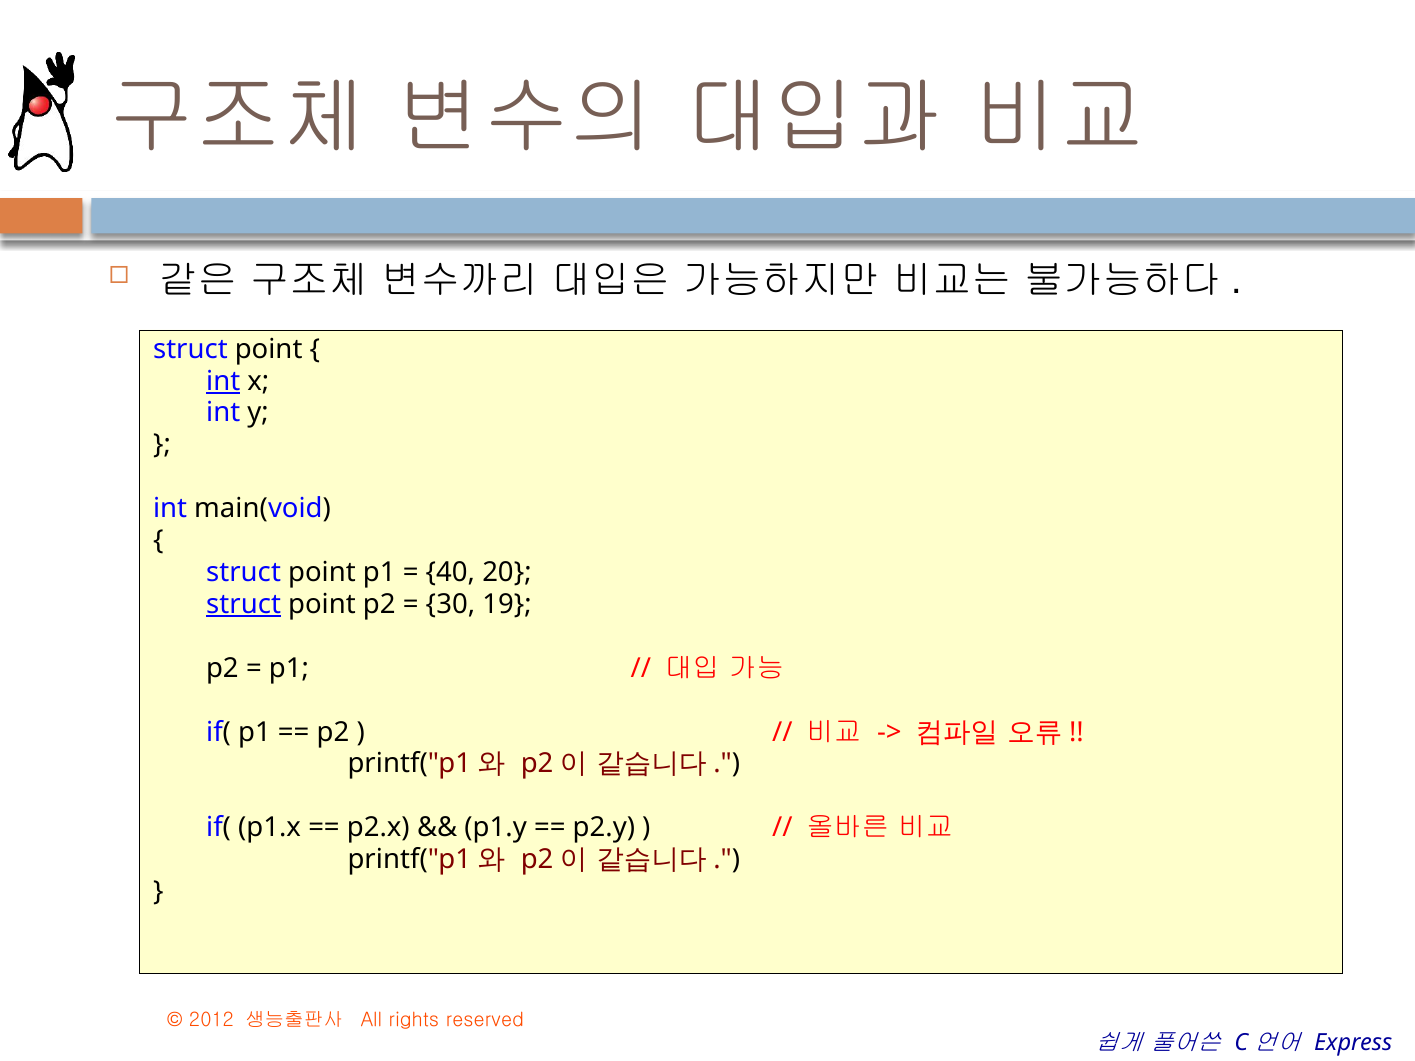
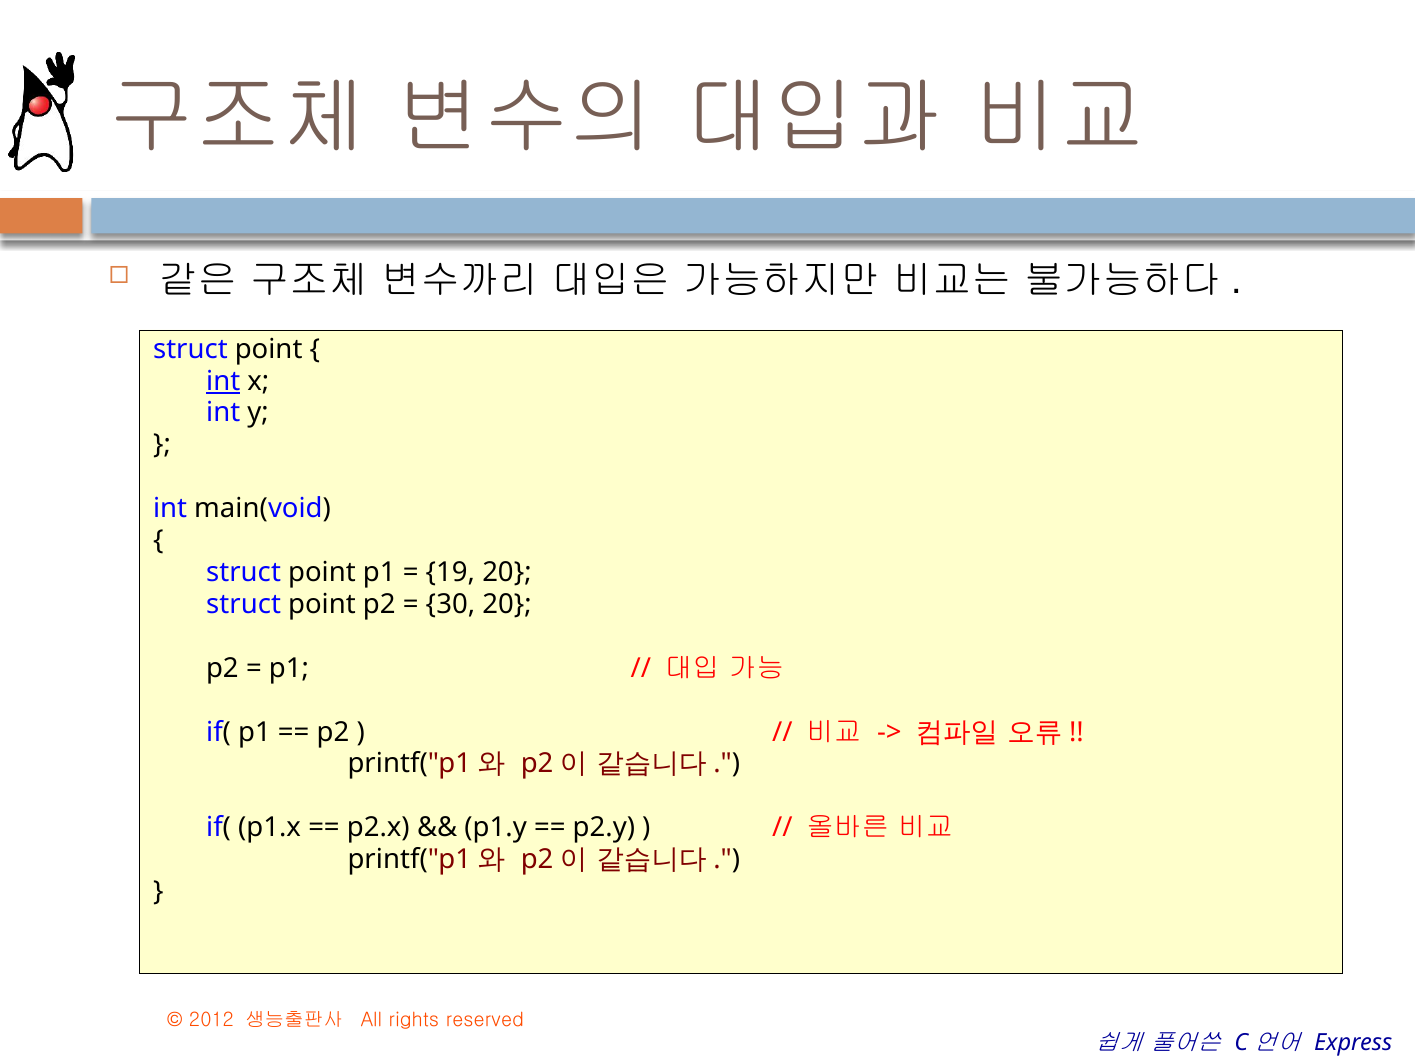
40: 40 -> 19
struct at (244, 604) underline: present -> none
30 19: 19 -> 20
